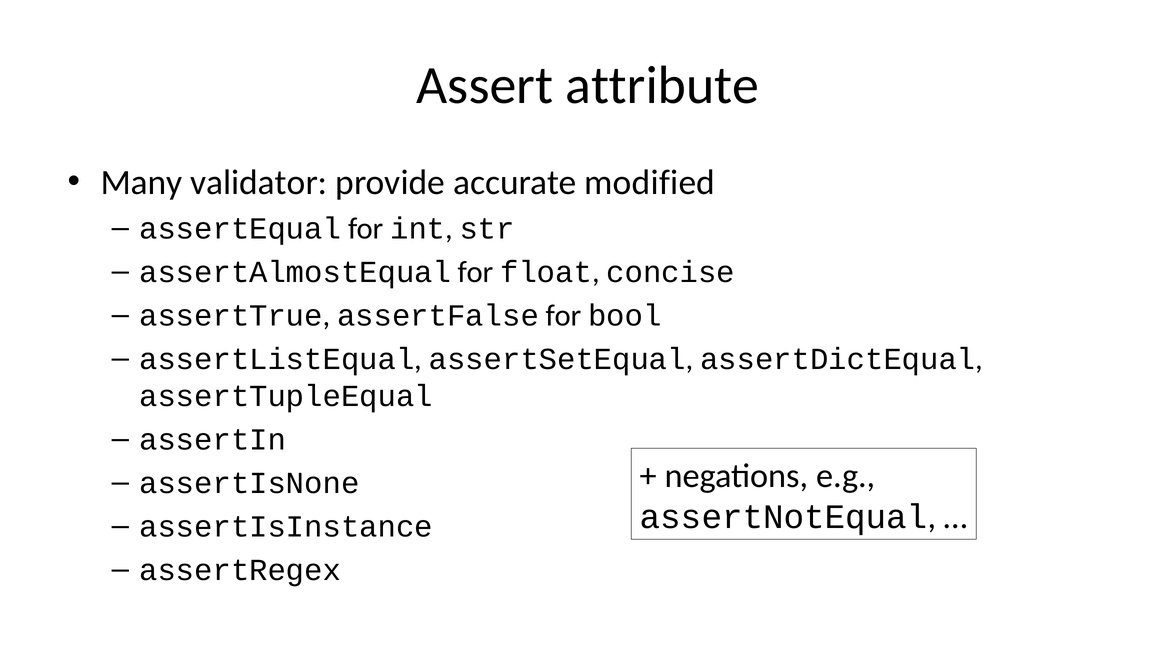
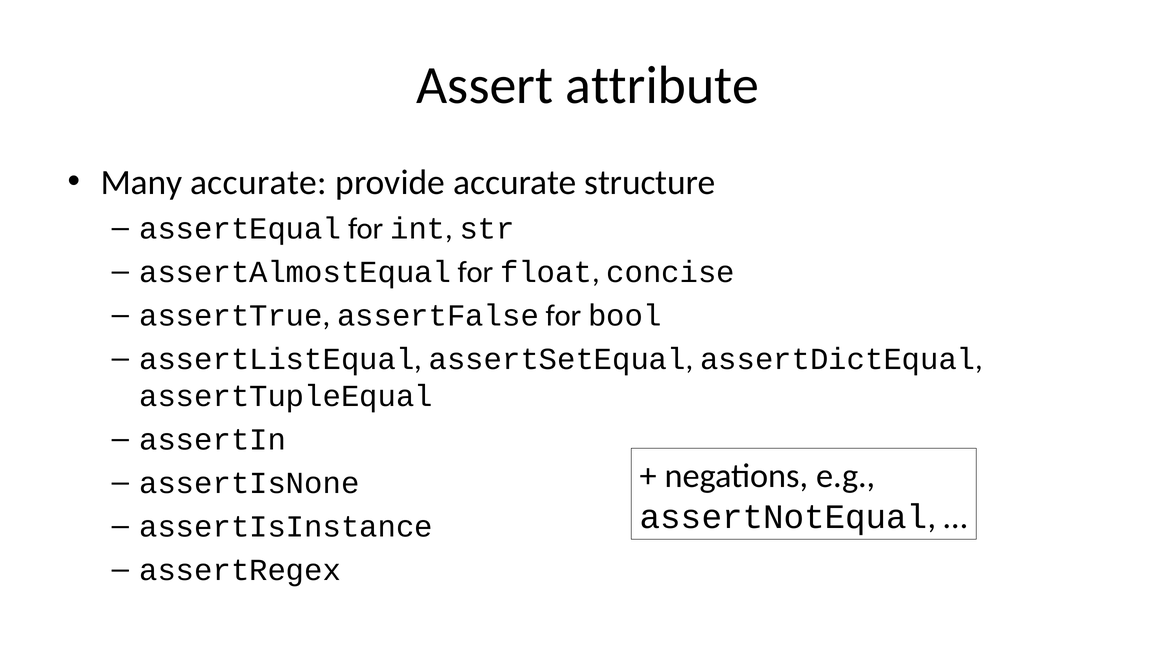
Many validator: validator -> accurate
modified: modified -> structure
